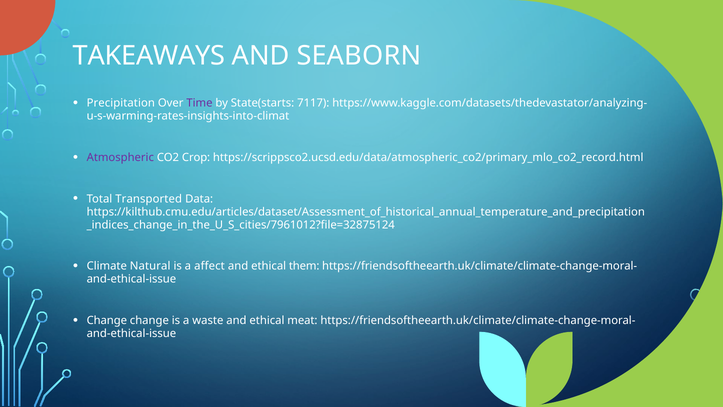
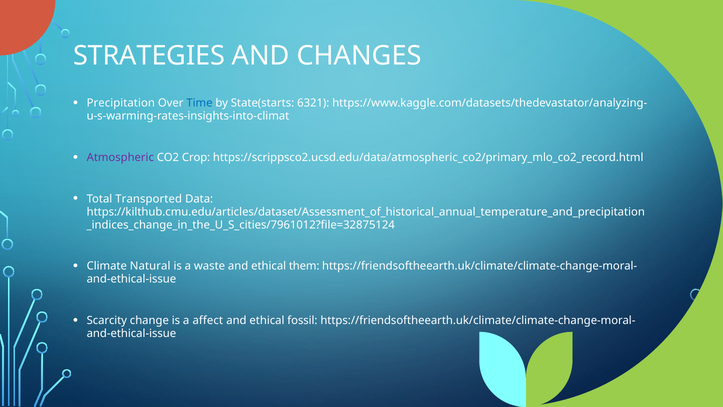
TAKEAWAYS: TAKEAWAYS -> STRATEGIES
SEABORN: SEABORN -> CHANGES
Time colour: purple -> blue
7117: 7117 -> 6321
affect: affect -> waste
Change at (107, 320): Change -> Scarcity
waste: waste -> affect
meat: meat -> fossil
